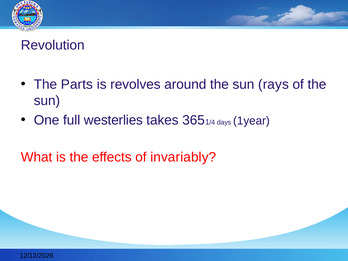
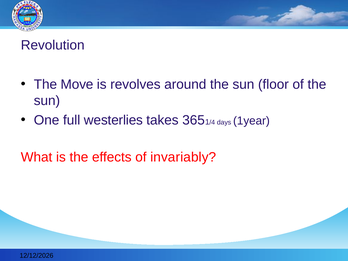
Parts: Parts -> Move
rays: rays -> floor
